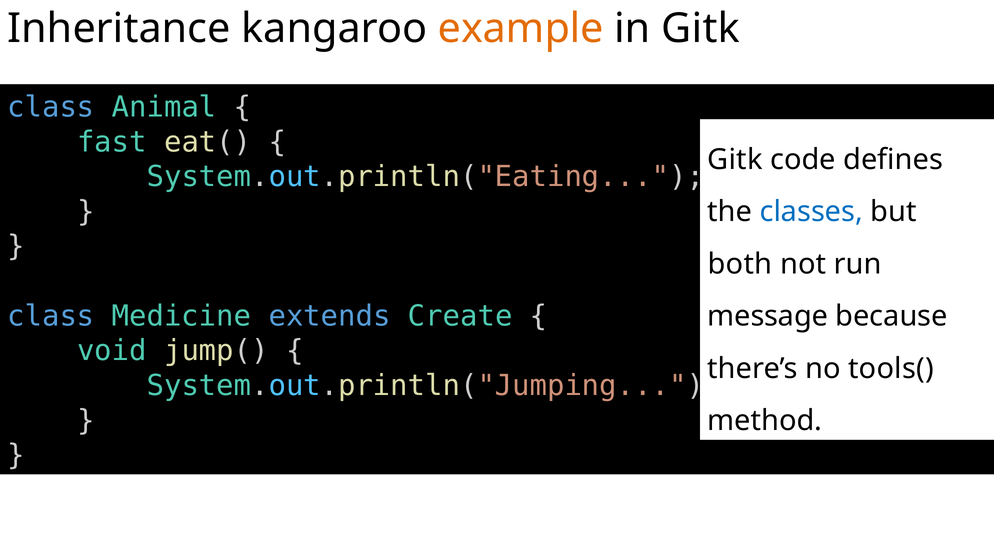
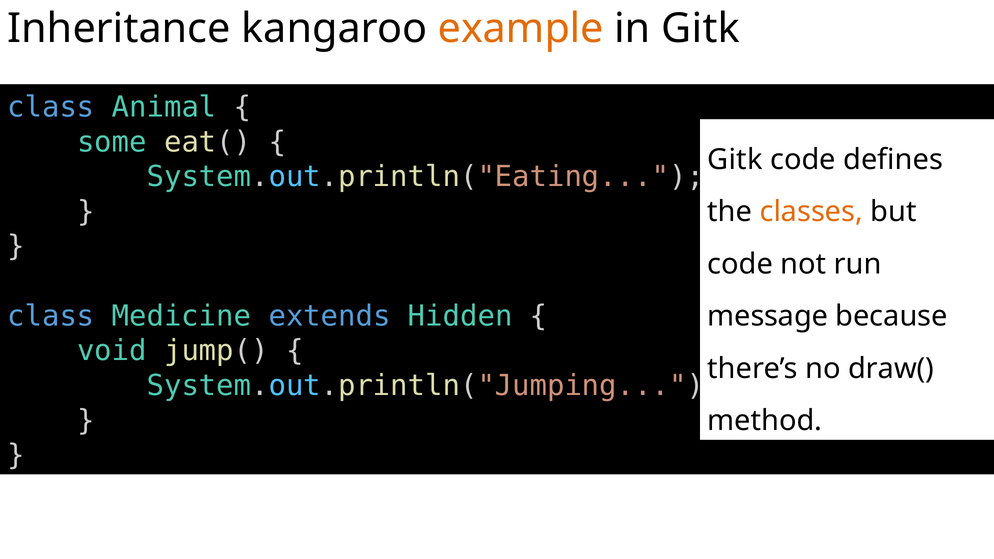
fast: fast -> some
classes colour: blue -> orange
both at (740, 264): both -> code
Create: Create -> Hidden
tools(: tools( -> draw(
